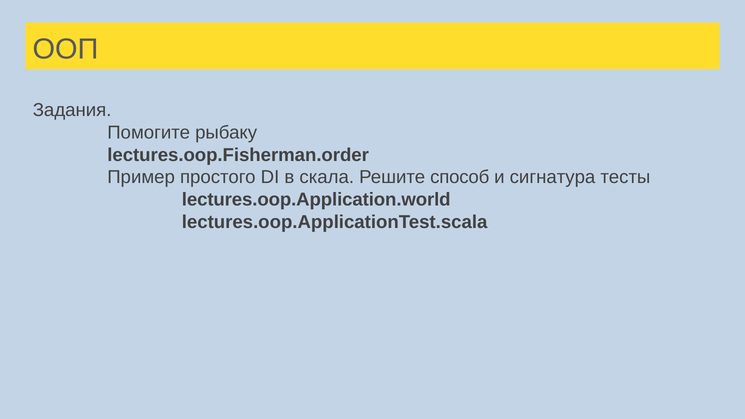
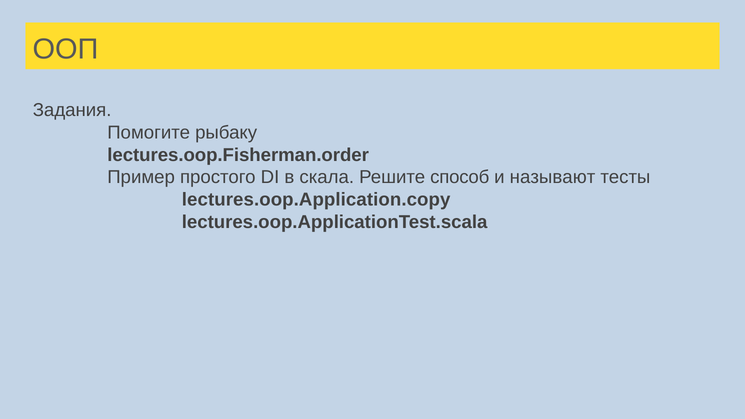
сигнатура: сигнатура -> называют
lectures.oop.Application.world: lectures.oop.Application.world -> lectures.oop.Application.copy
